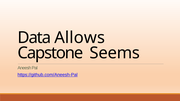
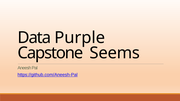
Allows: Allows -> Purple
